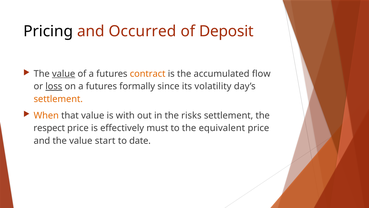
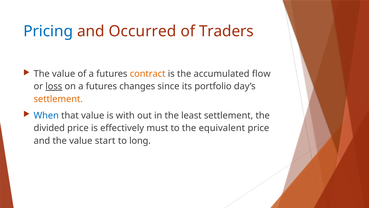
Pricing colour: black -> blue
Deposit: Deposit -> Traders
value at (64, 74) underline: present -> none
formally: formally -> changes
volatility: volatility -> portfolio
When colour: orange -> blue
risks: risks -> least
respect: respect -> divided
date: date -> long
